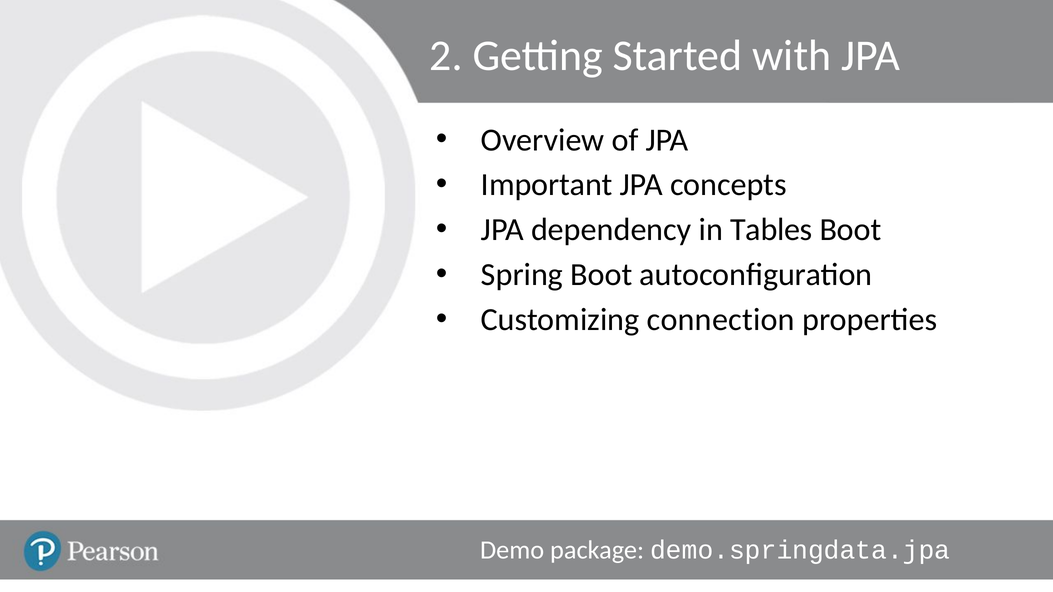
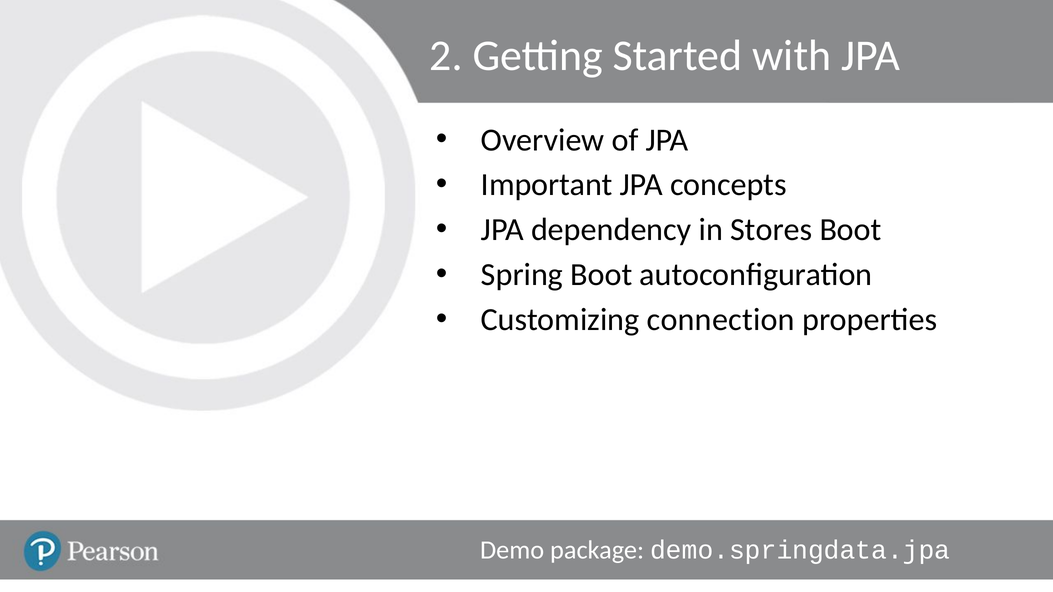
Tables: Tables -> Stores
